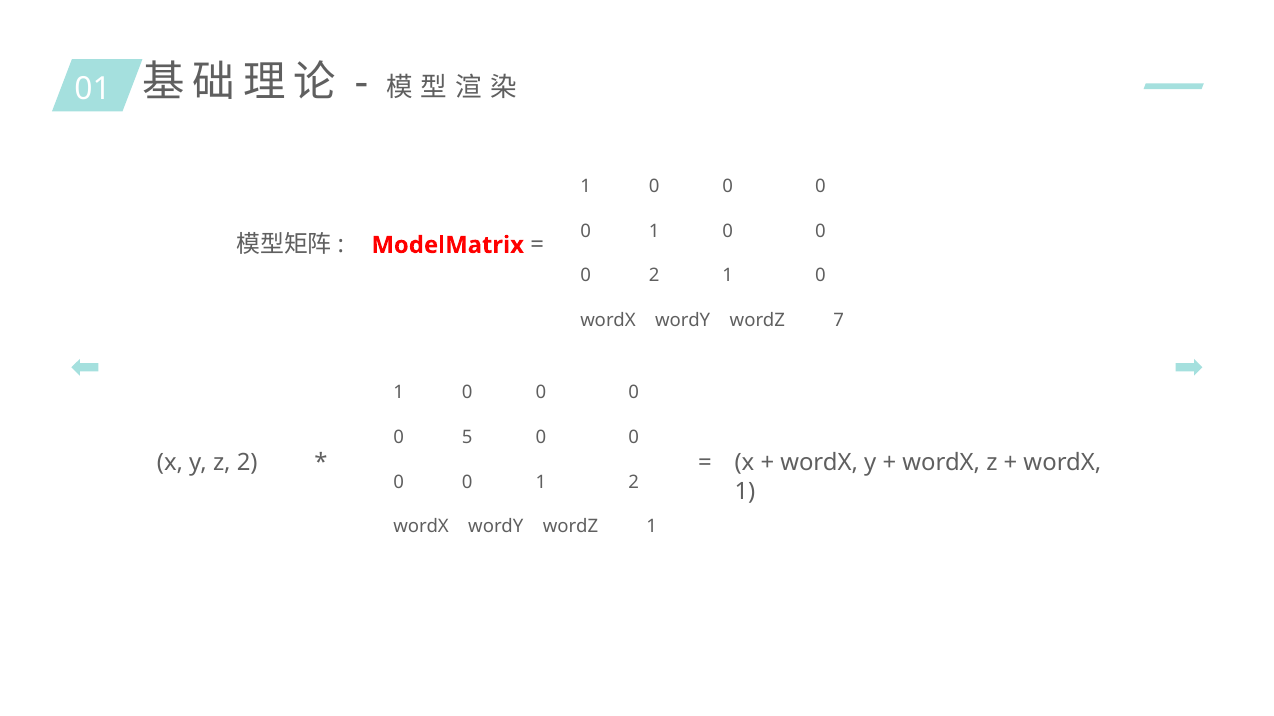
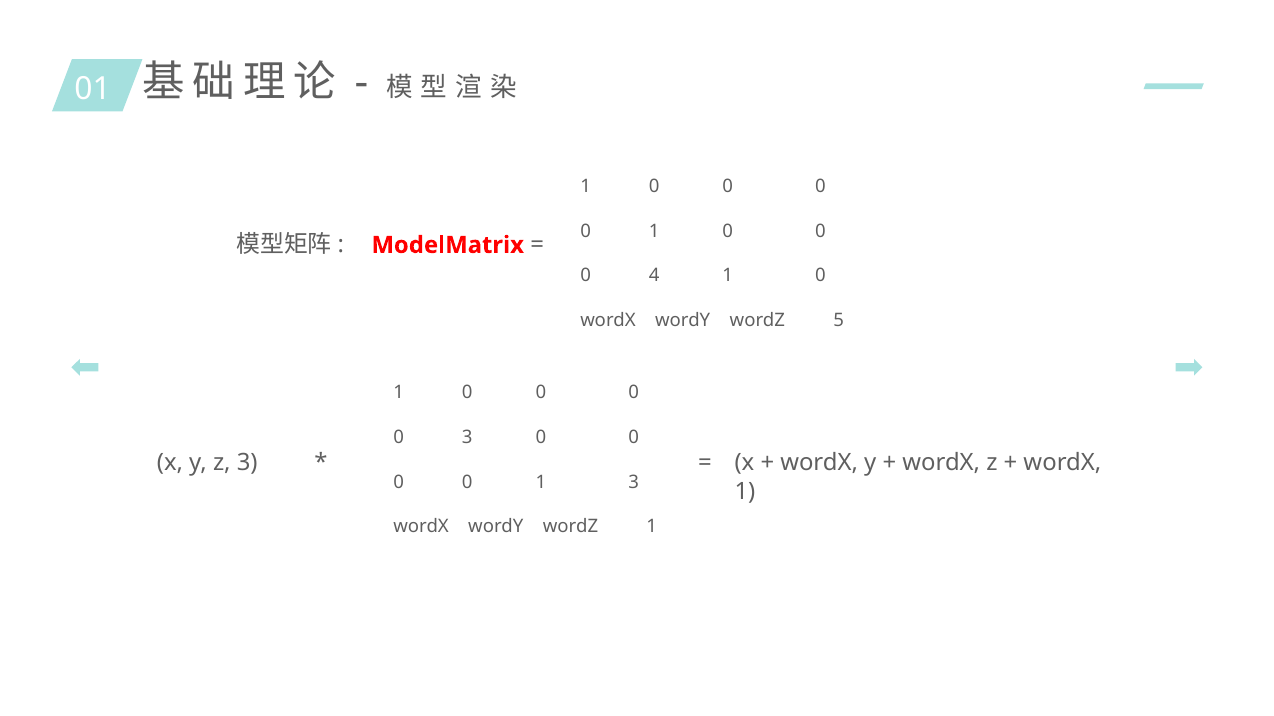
0 2: 2 -> 4
7: 7 -> 5
0 5: 5 -> 3
z 2: 2 -> 3
1 2: 2 -> 3
